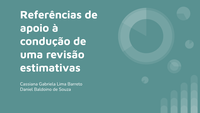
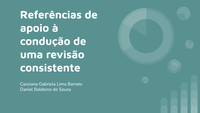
estimativas: estimativas -> consistente
